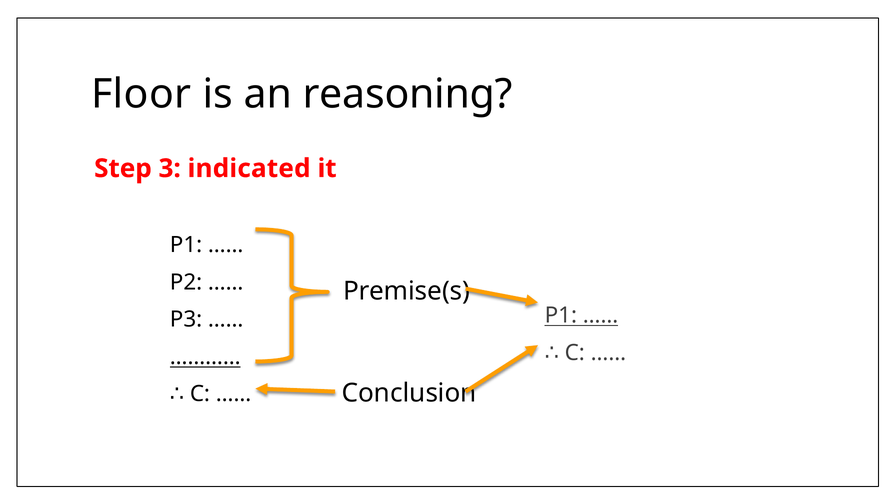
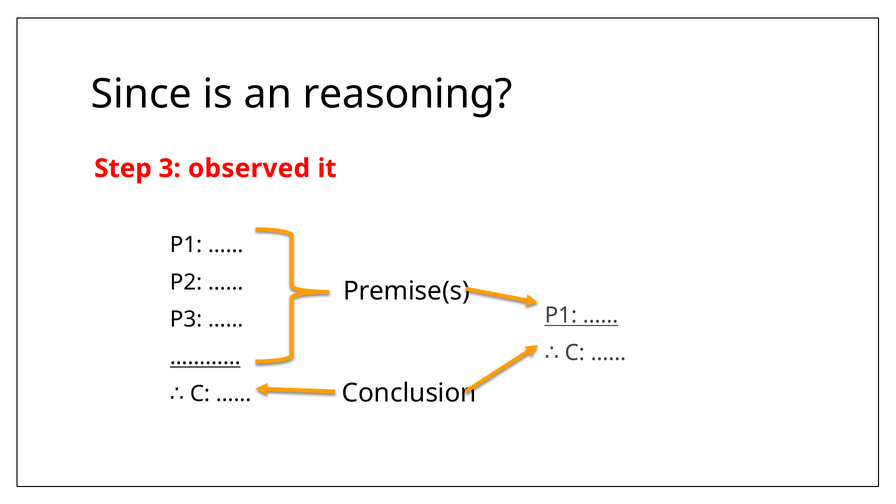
Floor: Floor -> Since
indicated: indicated -> observed
